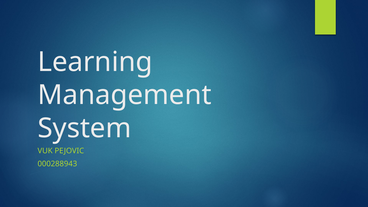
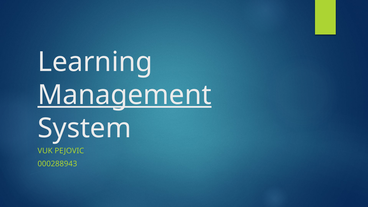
Management underline: none -> present
